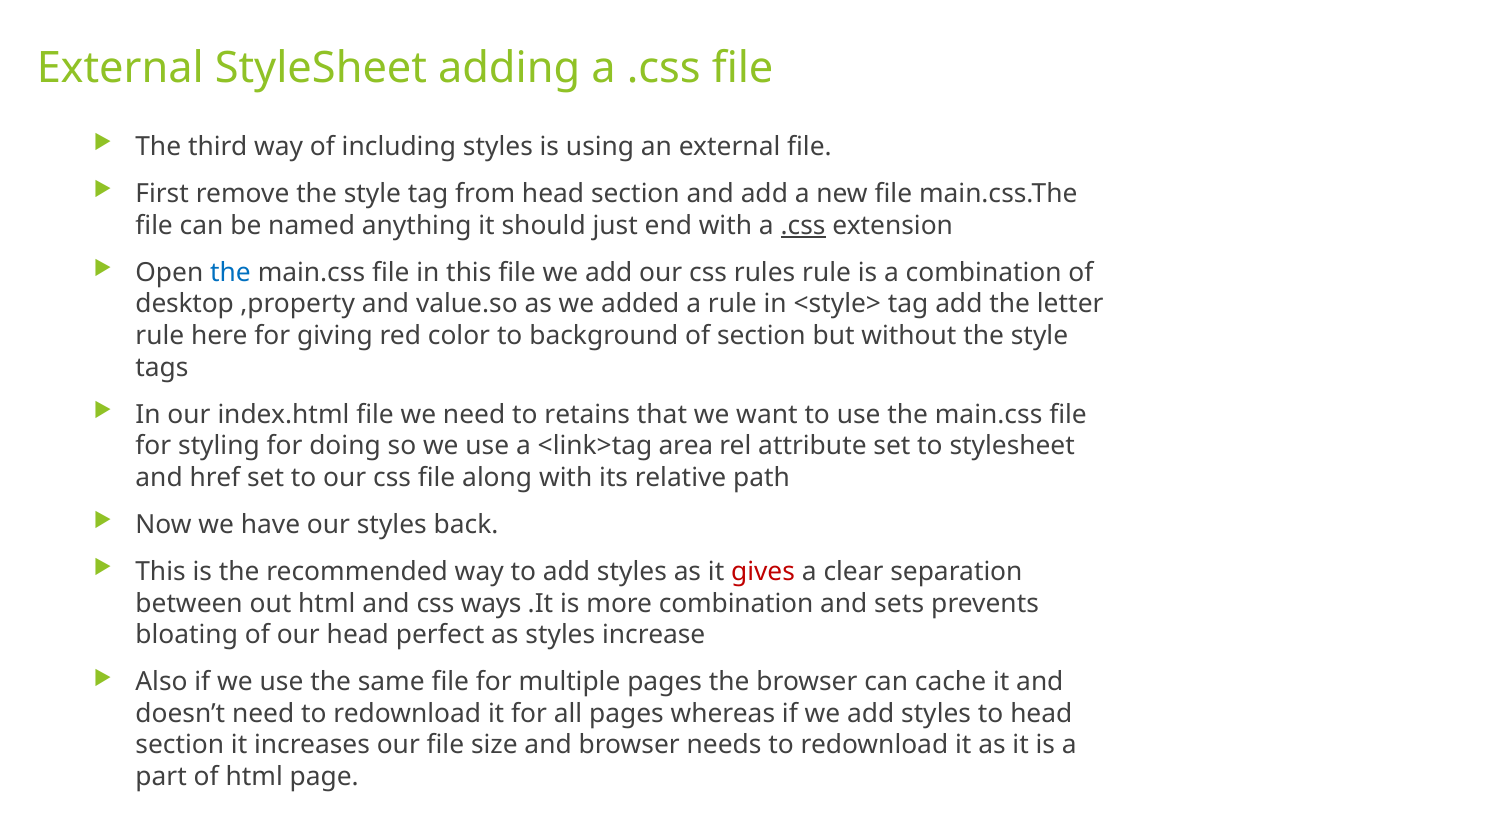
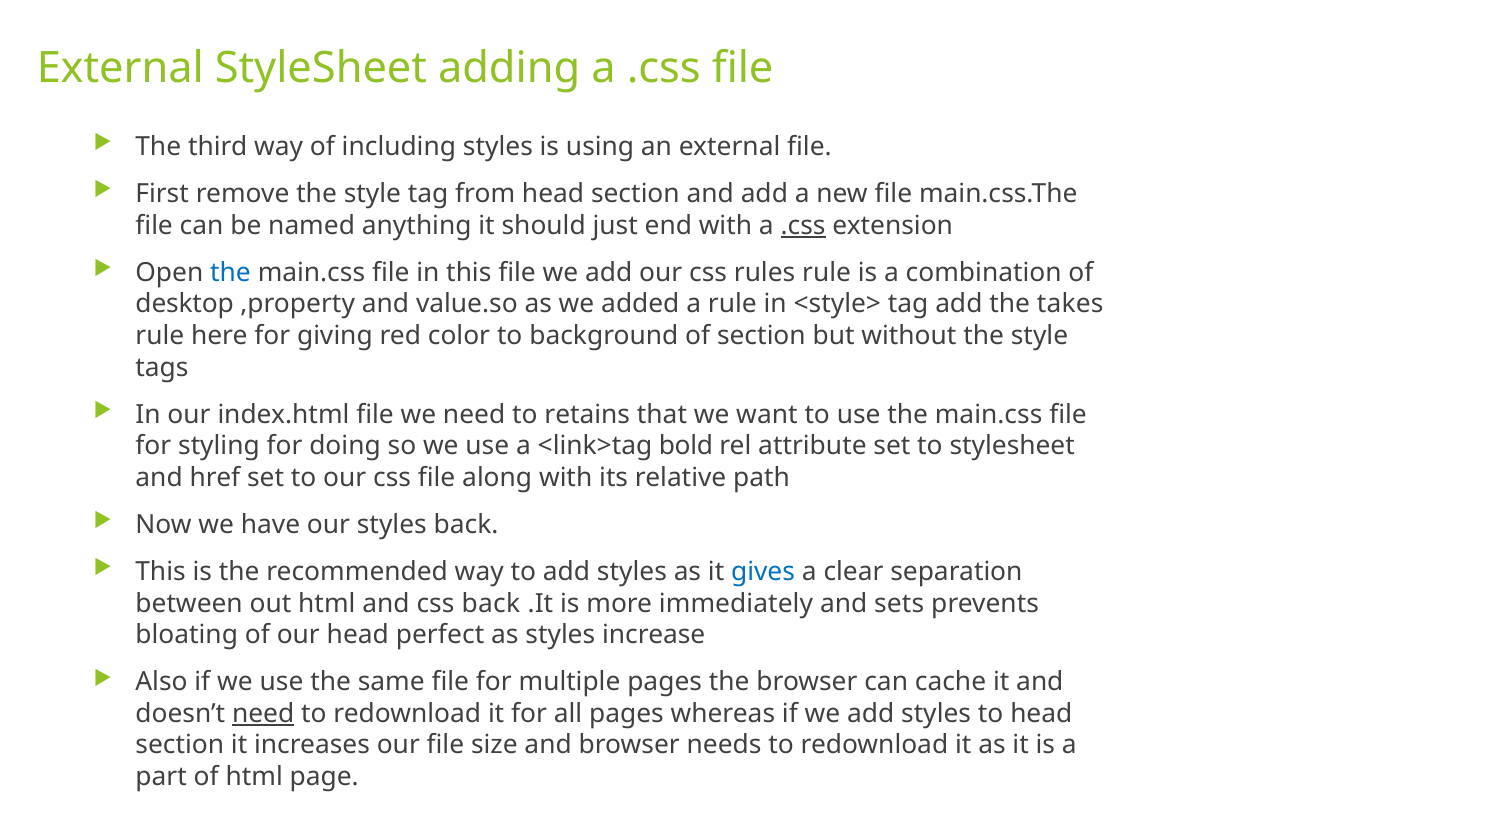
letter: letter -> takes
area: area -> bold
gives colour: red -> blue
css ways: ways -> back
more combination: combination -> immediately
need at (263, 714) underline: none -> present
